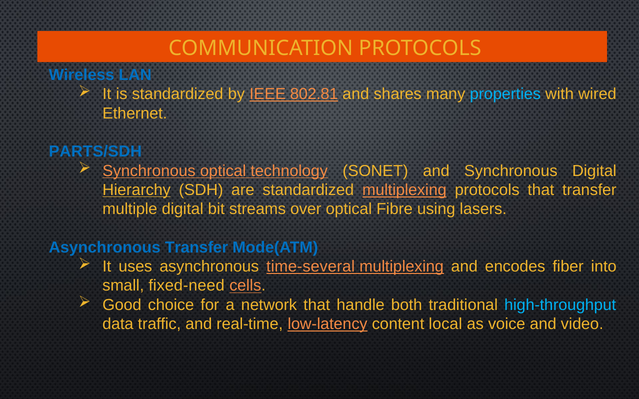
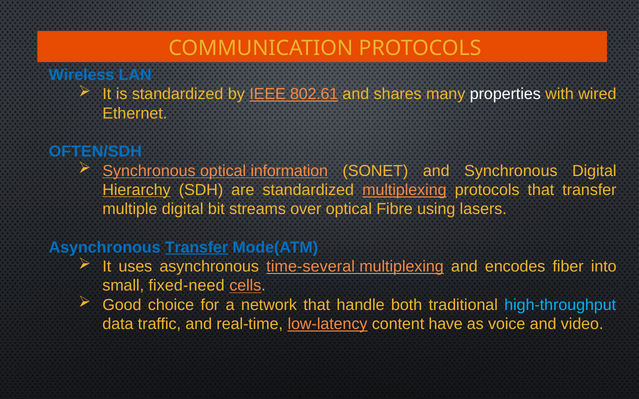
802.81: 802.81 -> 802.61
properties colour: light blue -> white
PARTS/SDH: PARTS/SDH -> OFTEN/SDH
technology: technology -> information
Transfer at (197, 248) underline: none -> present
local: local -> have
